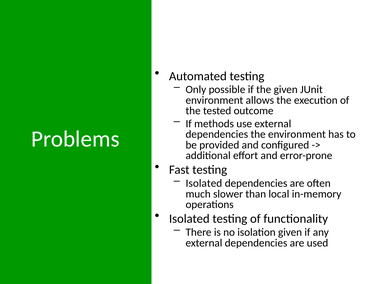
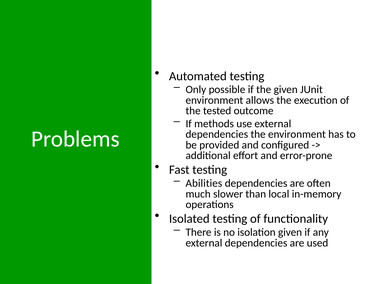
Isolated at (204, 183): Isolated -> Abilities
